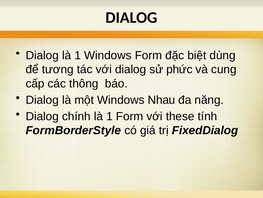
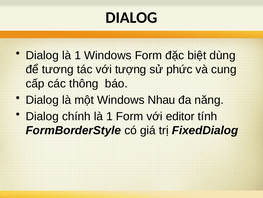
với dialog: dialog -> tượng
these: these -> editor
